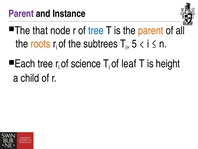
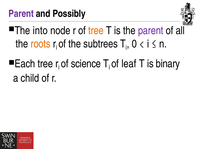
Instance: Instance -> Possibly
that: that -> into
tree at (96, 31) colour: blue -> orange
parent at (151, 31) colour: orange -> purple
5: 5 -> 0
height: height -> binary
